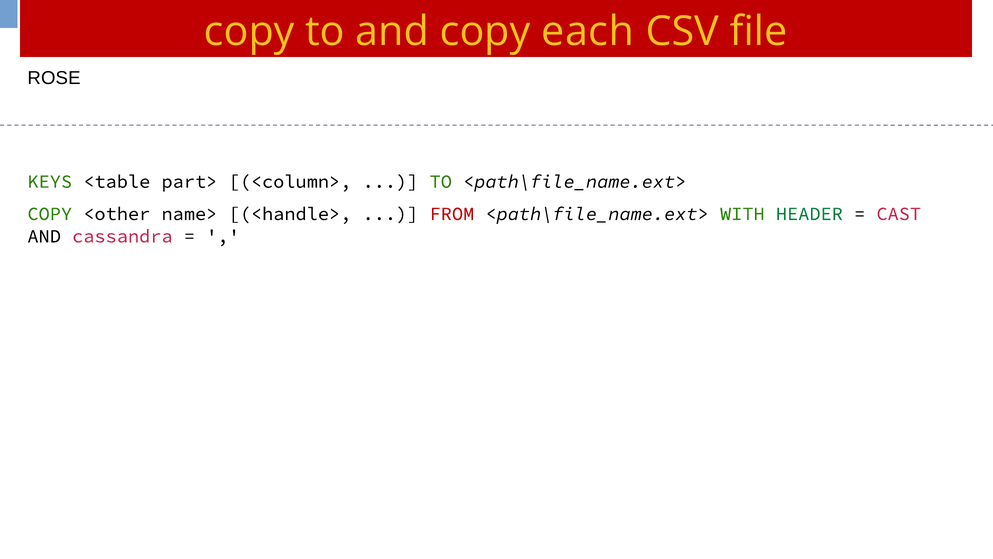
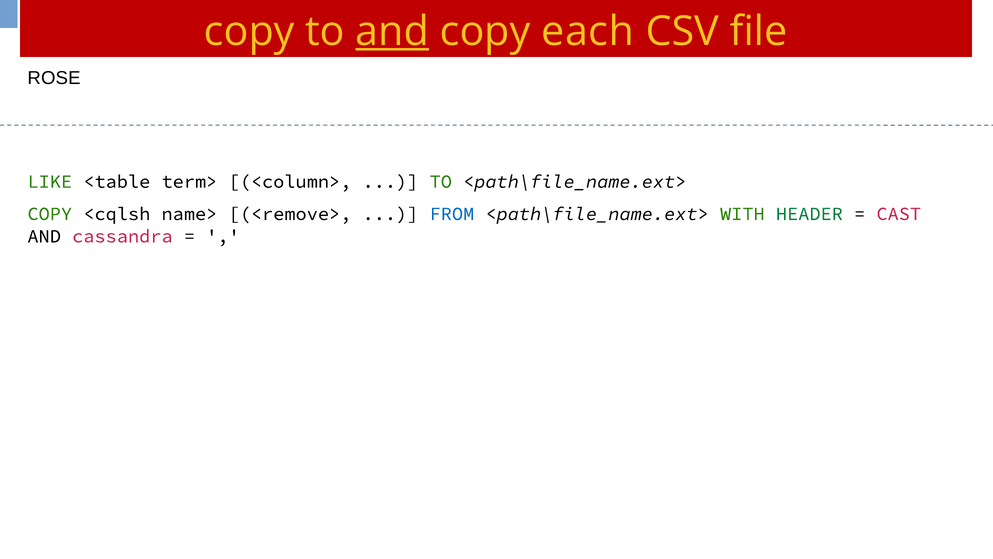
and at (392, 31) underline: none -> present
KEYS: KEYS -> LIKE
part>: part> -> term>
<other: <other -> <cqlsh
<handle>: <handle> -> <remove>
FROM colour: red -> blue
